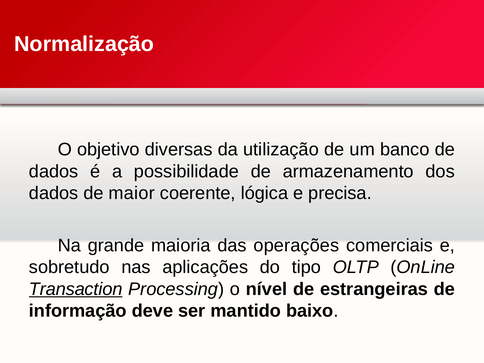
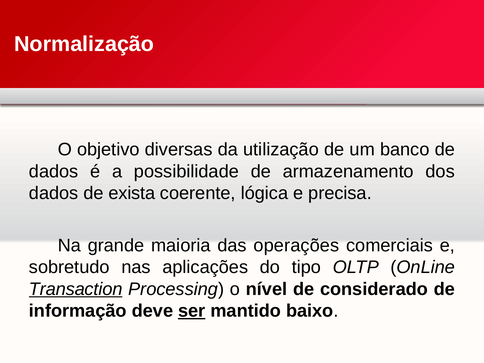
maior: maior -> exista
estrangeiras: estrangeiras -> considerado
ser underline: none -> present
